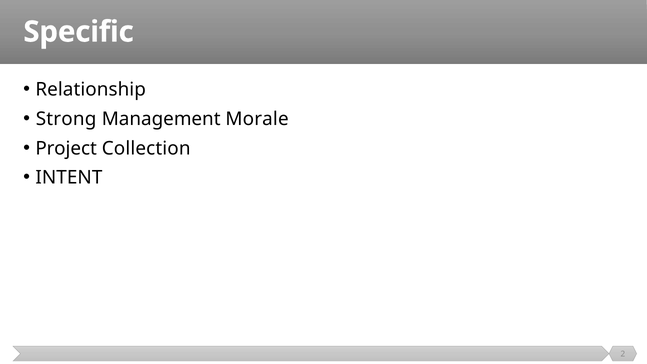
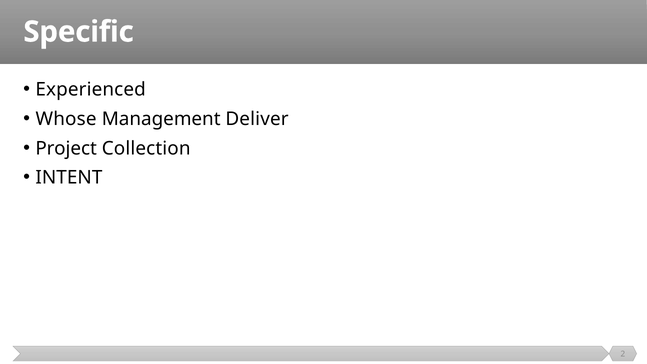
Relationship: Relationship -> Experienced
Strong: Strong -> Whose
Morale: Morale -> Deliver
